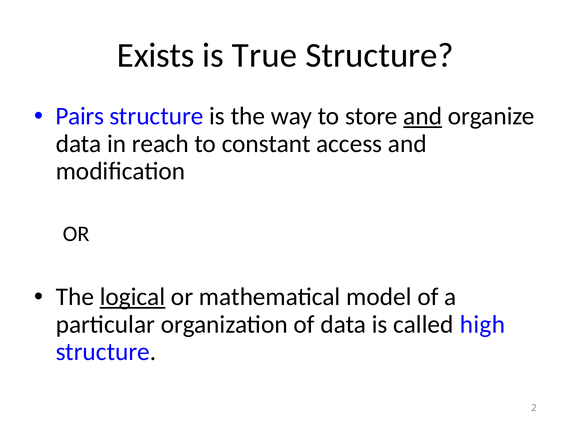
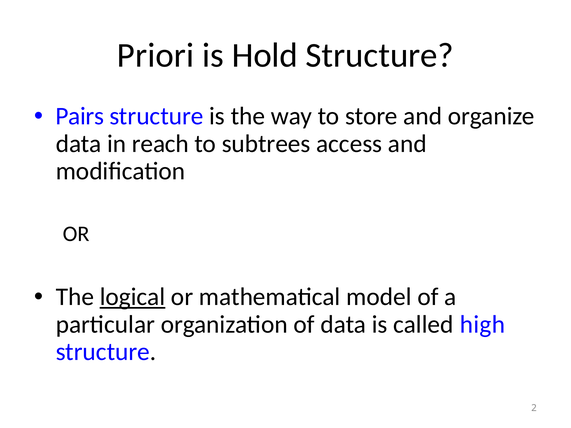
Exists: Exists -> Priori
True: True -> Hold
and at (423, 116) underline: present -> none
constant: constant -> subtrees
